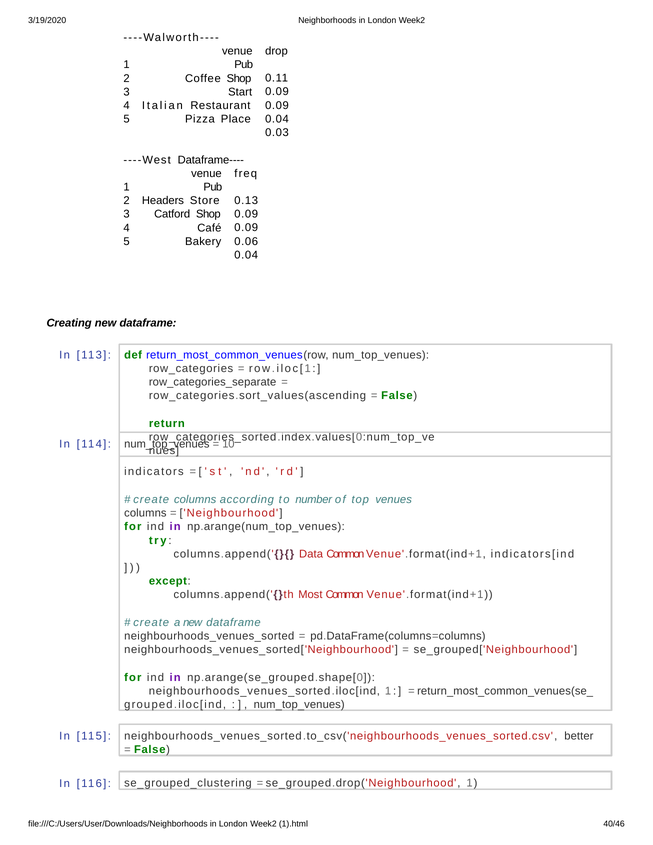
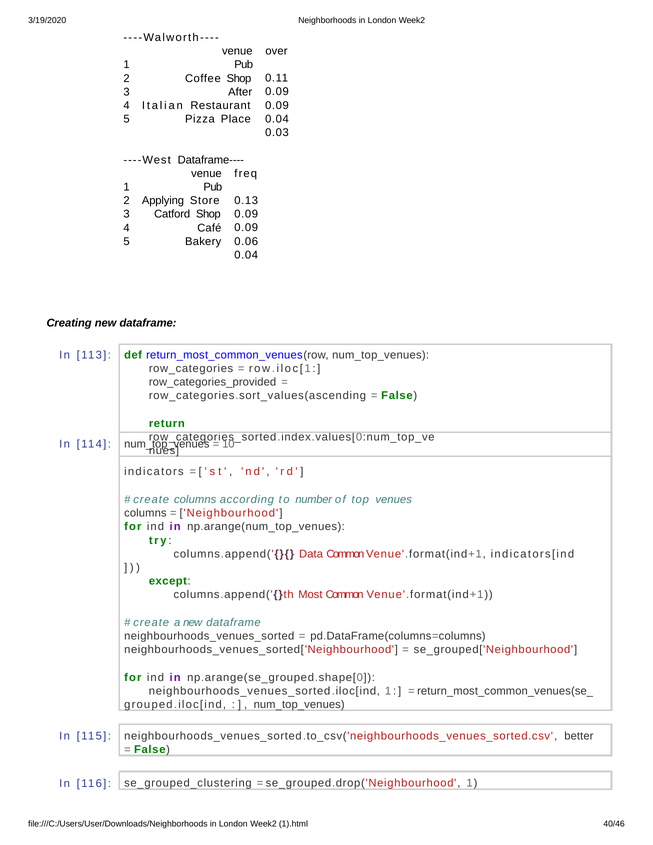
drop: drop -> over
Start: Start -> After
Headers: Headers -> Applying
row_categories_separate: row_categories_separate -> row_categories_provided
